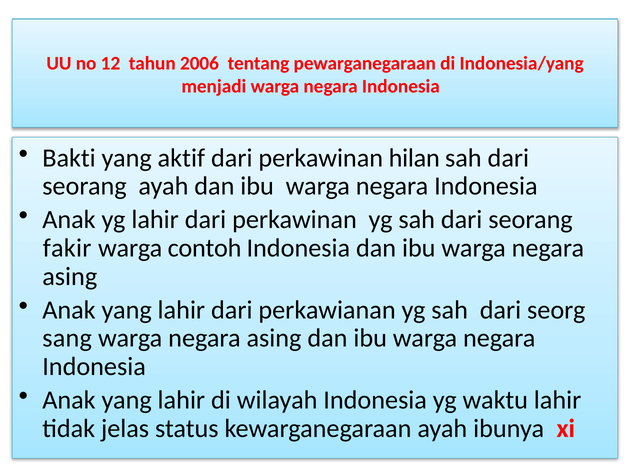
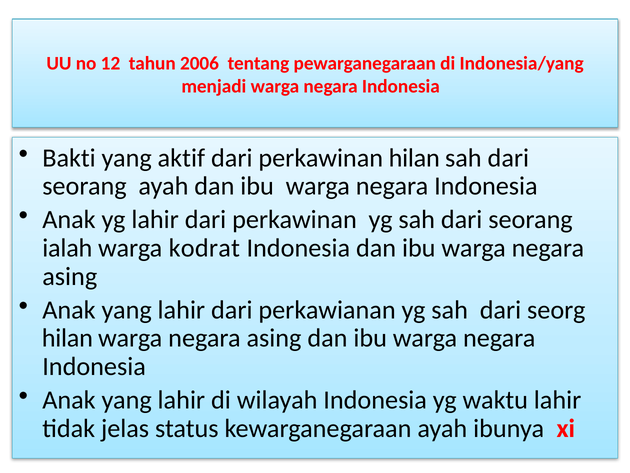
fakir: fakir -> ialah
contoh: contoh -> kodrat
sang at (67, 338): sang -> hilan
